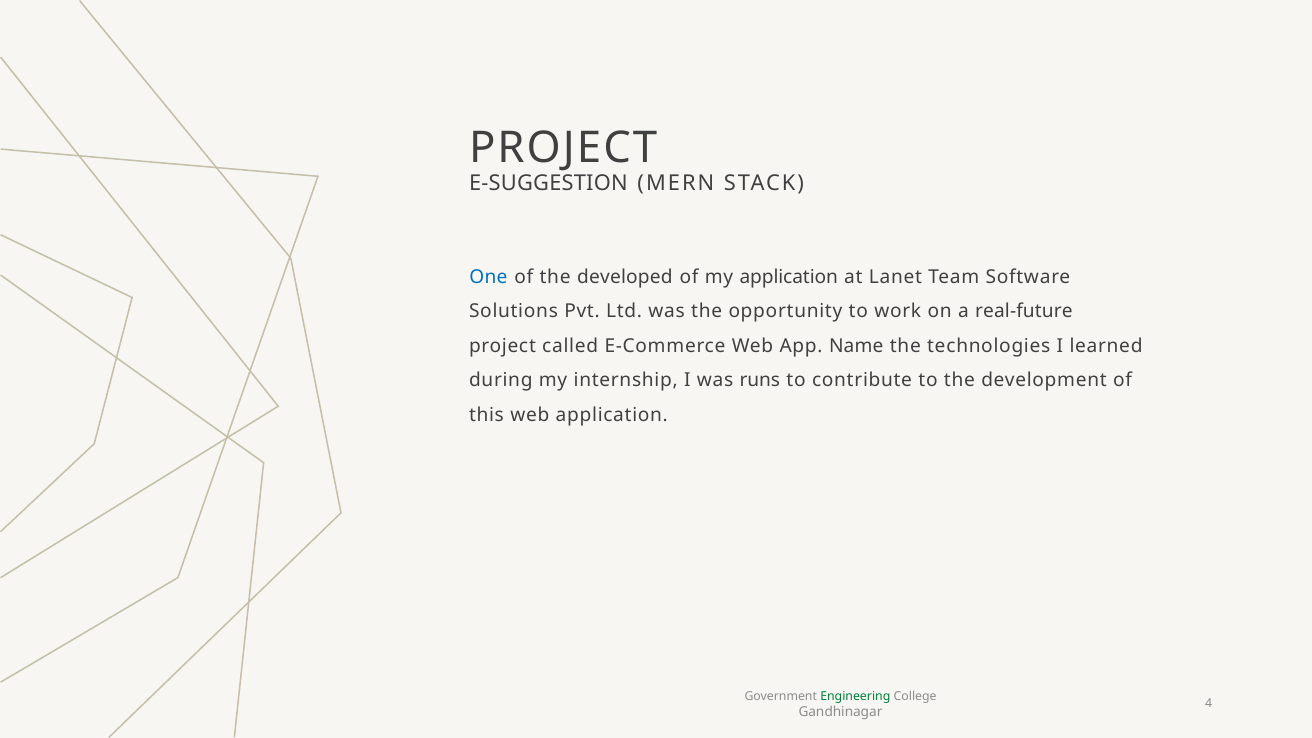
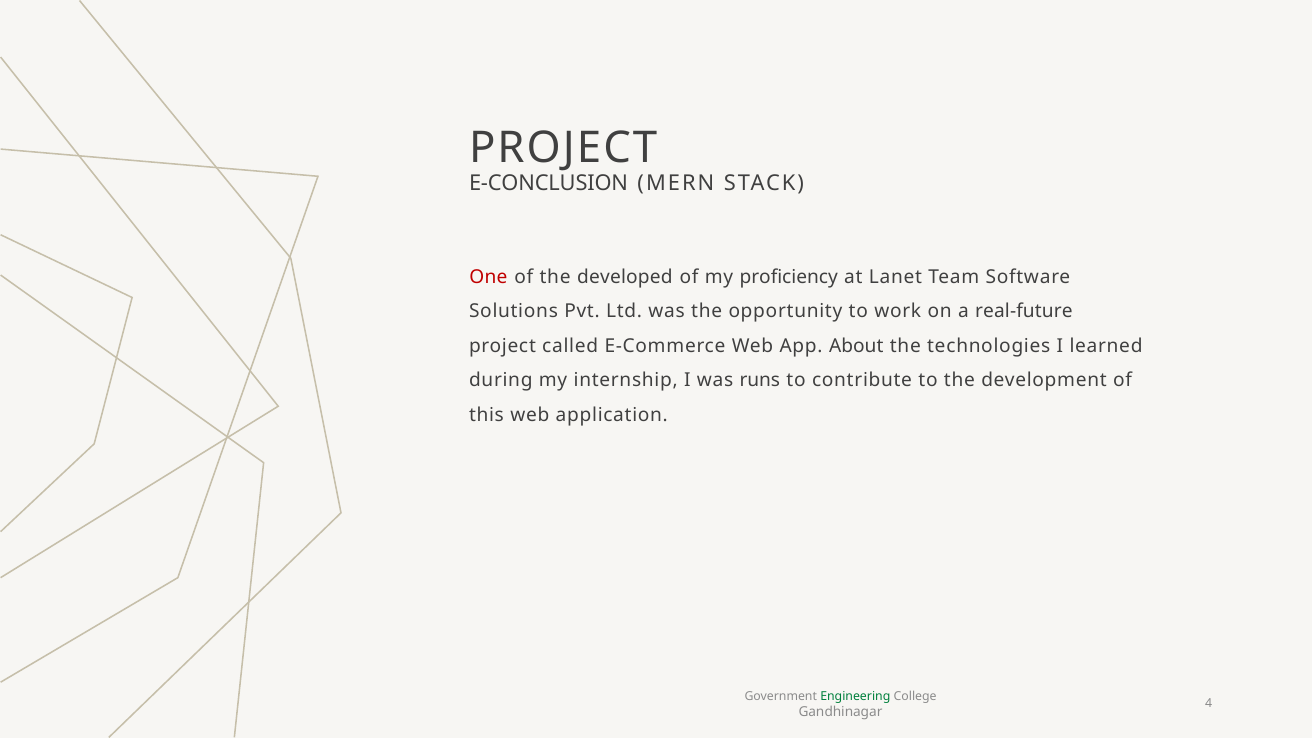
E-SUGGESTION: E-SUGGESTION -> E-CONCLUSION
One colour: blue -> red
my application: application -> proficiency
Name: Name -> About
